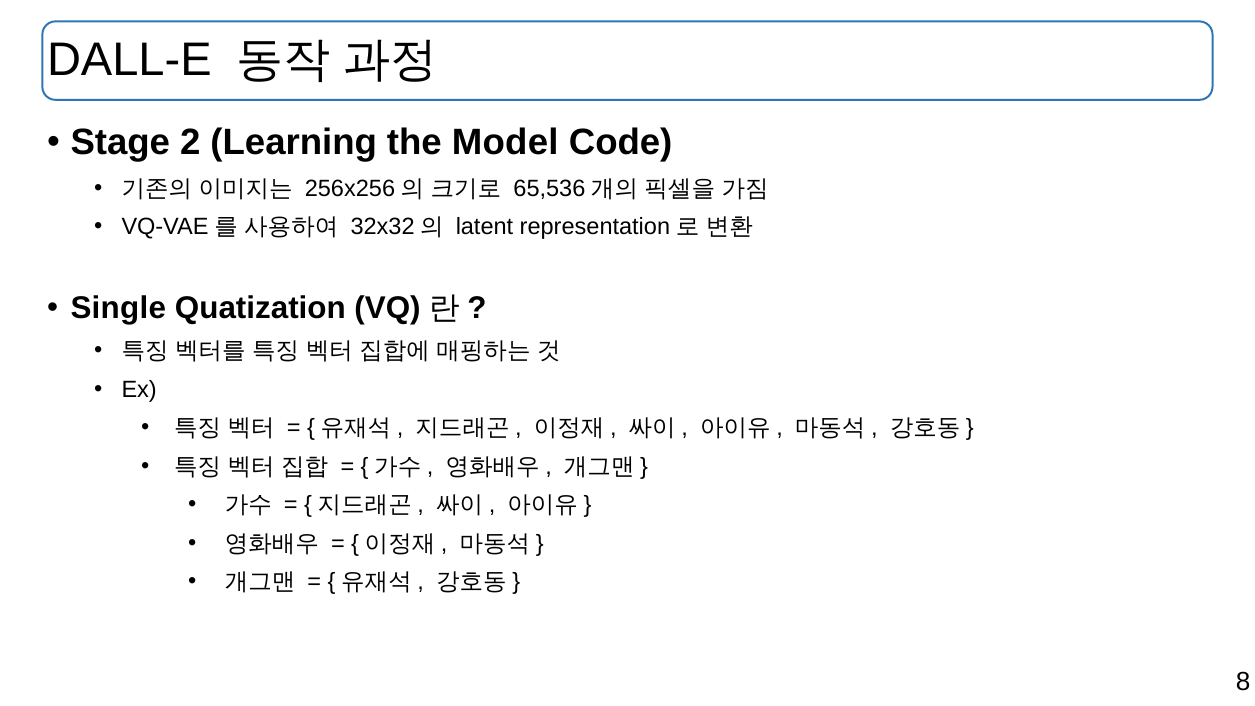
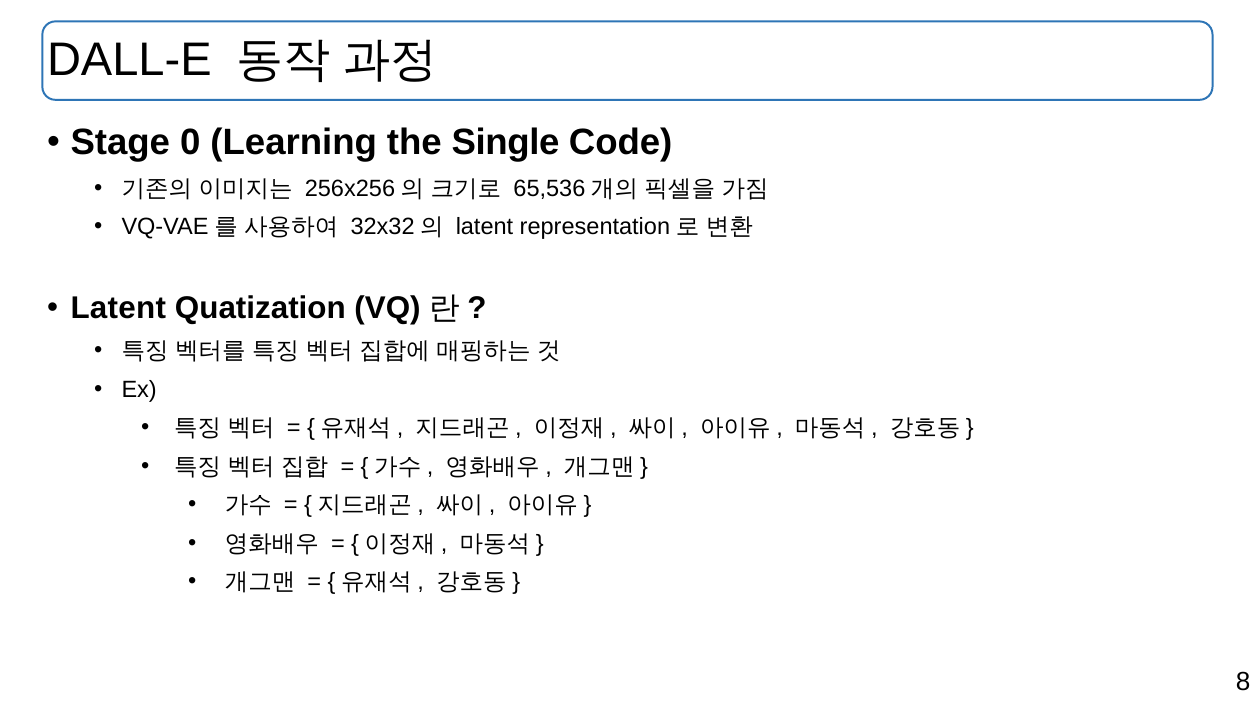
2: 2 -> 0
Model: Model -> Single
Single at (118, 308): Single -> Latent
